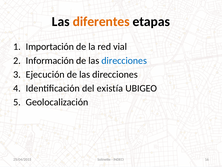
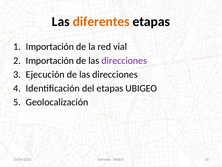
Información at (50, 60): Información -> Importación
direcciones at (124, 60) colour: blue -> purple
del existía: existía -> etapas
